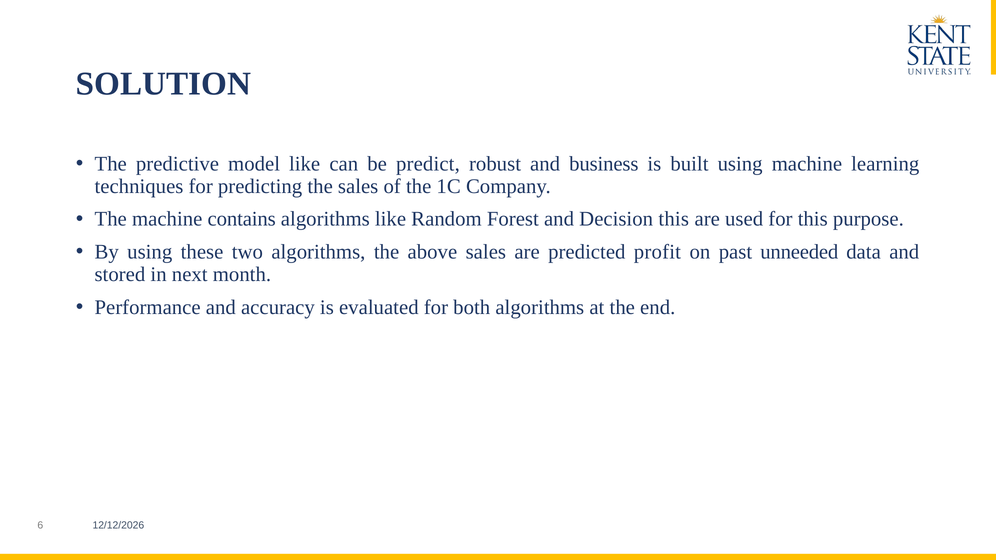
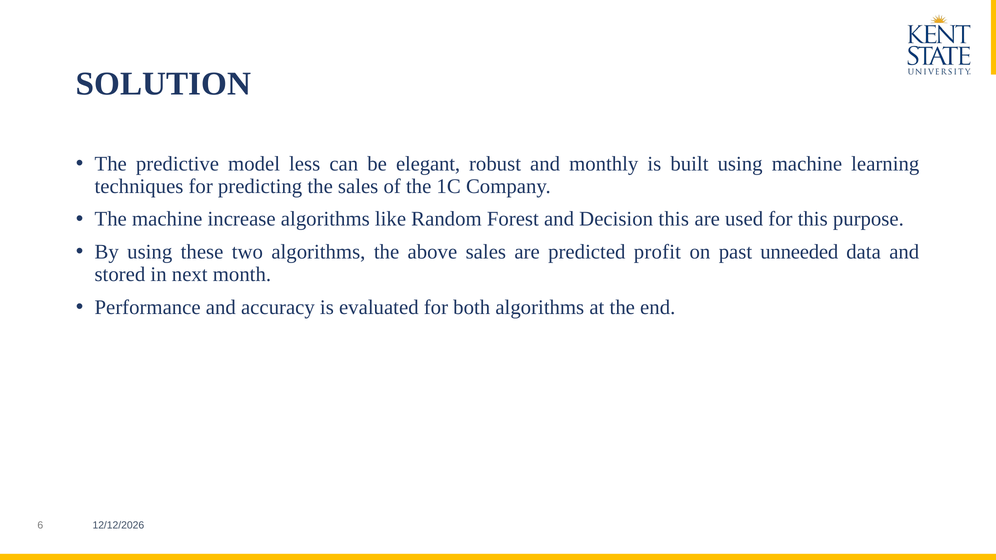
model like: like -> less
predict: predict -> elegant
business: business -> monthly
contains: contains -> increase
